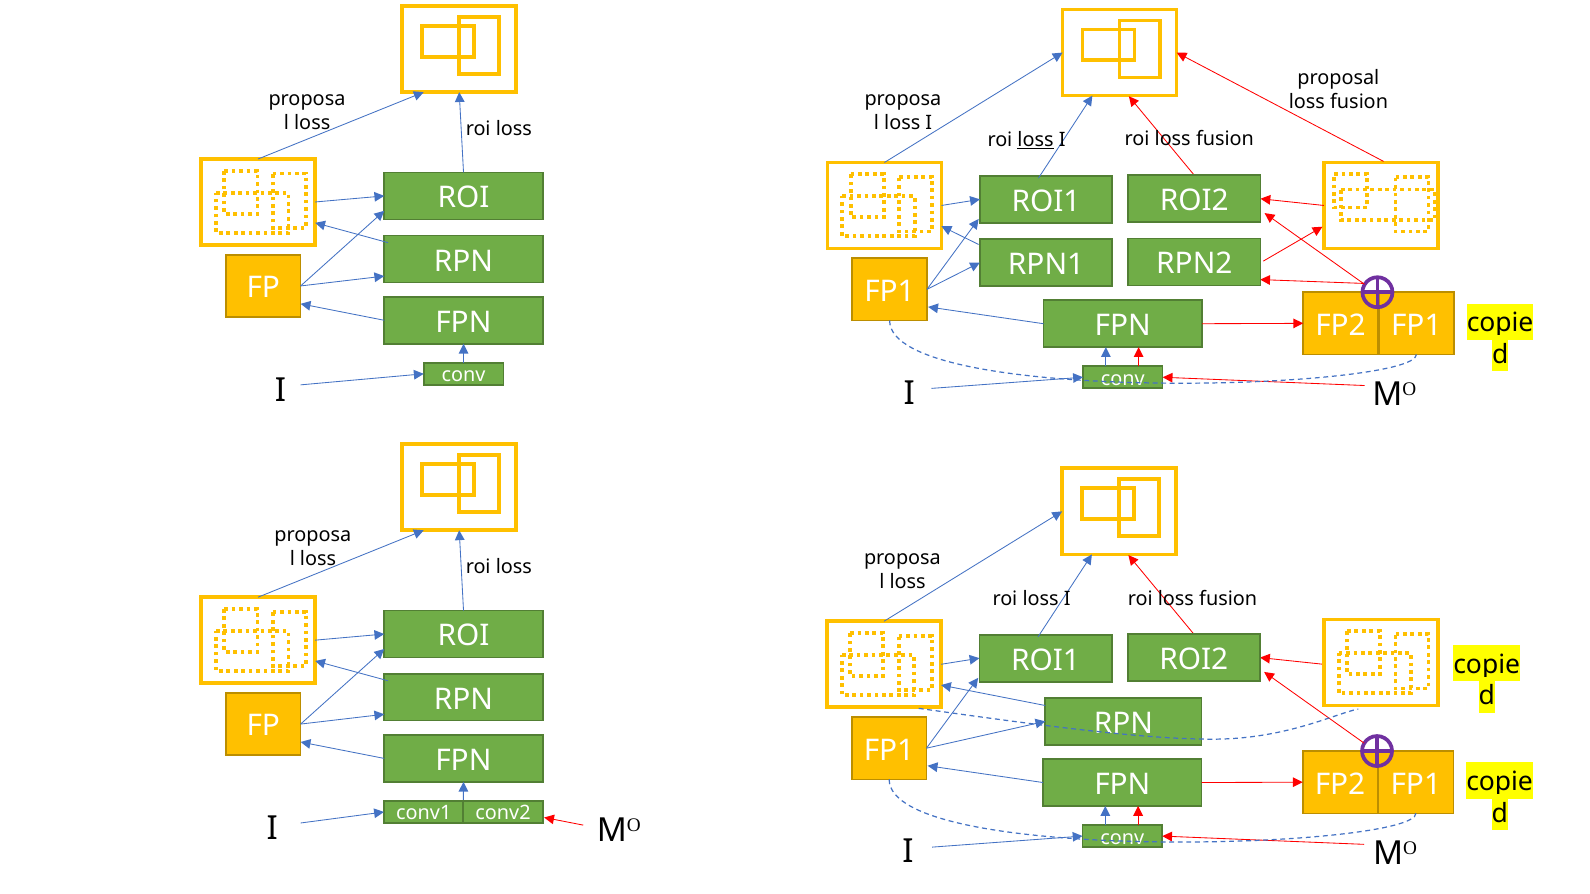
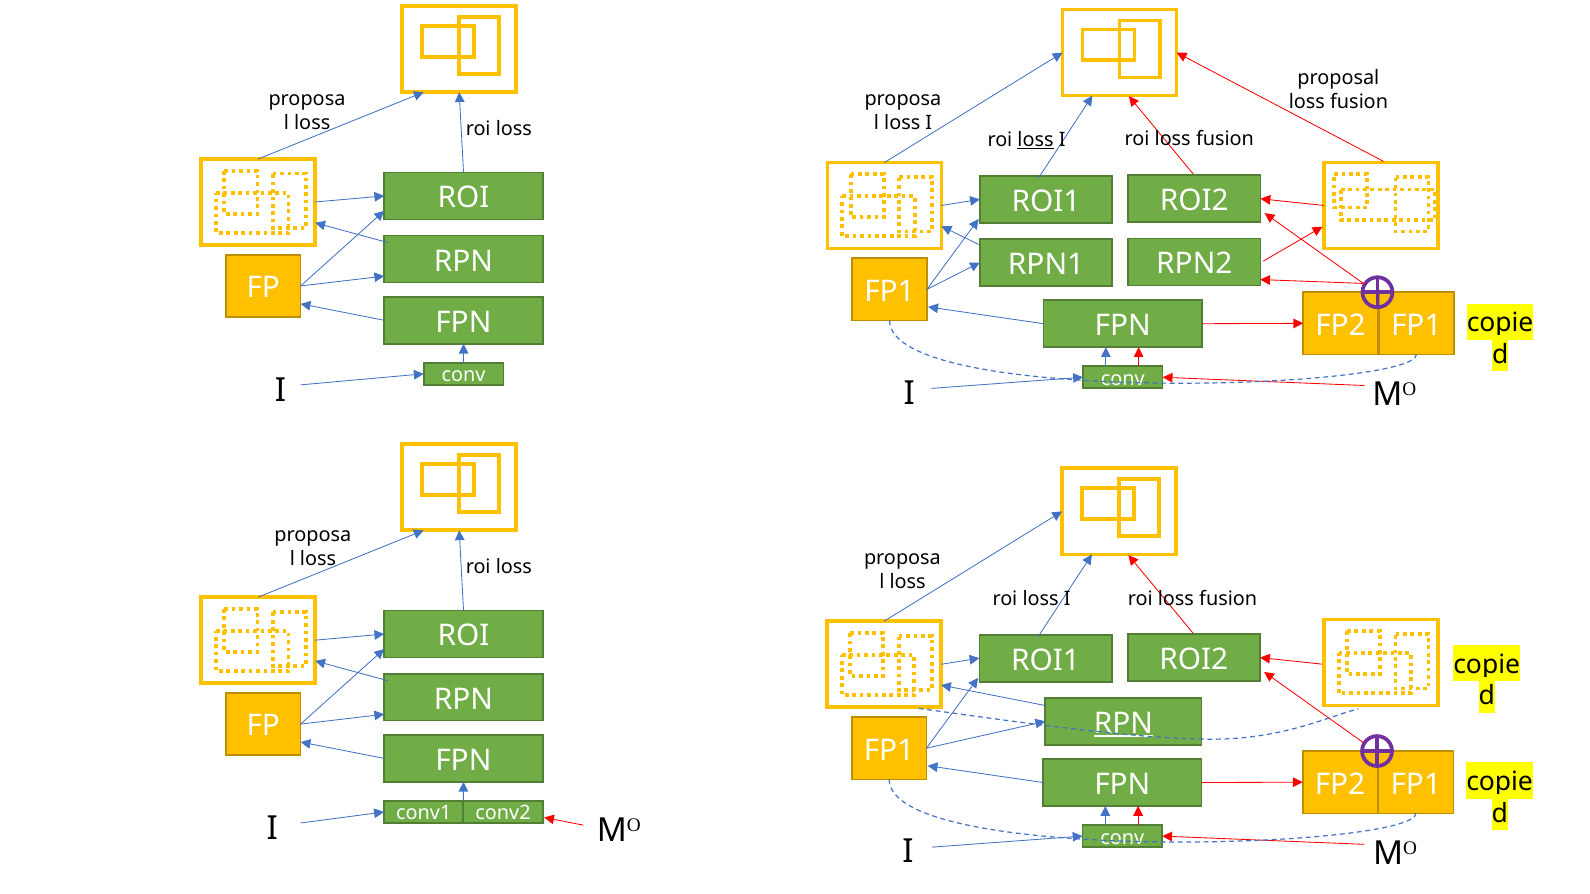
RPN at (1123, 724) underline: none -> present
